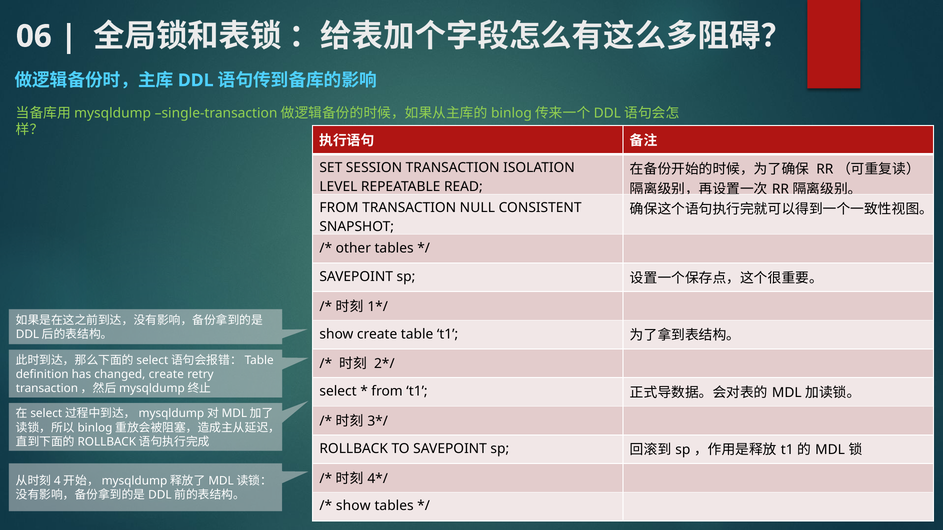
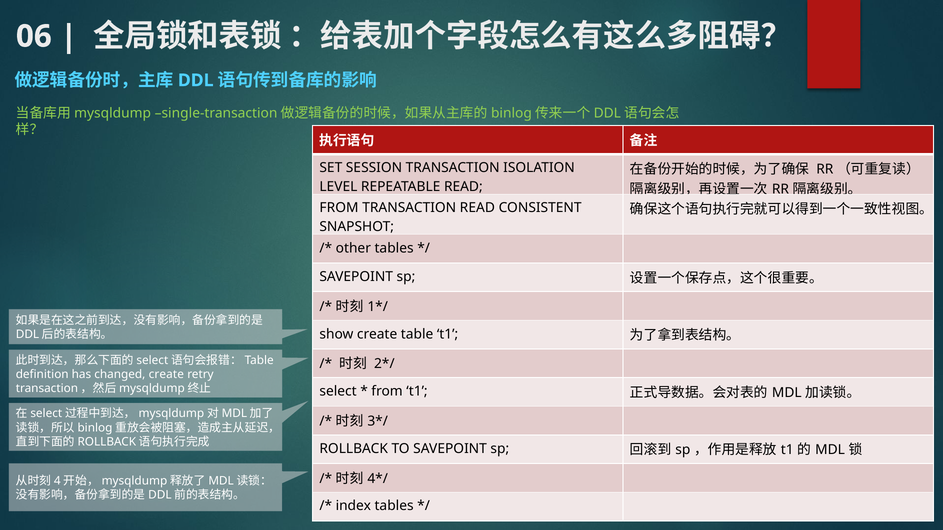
TRANSACTION NULL: NULL -> READ
show at (353, 506): show -> index
